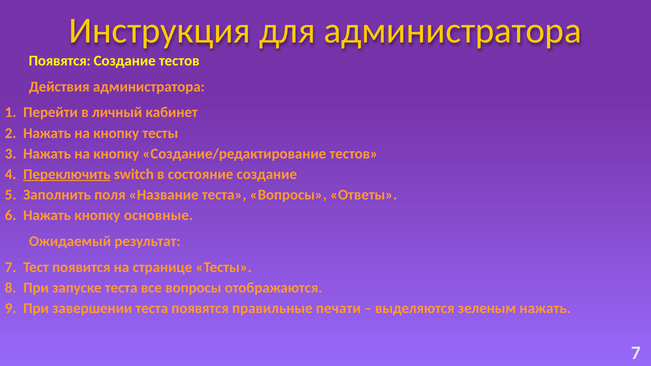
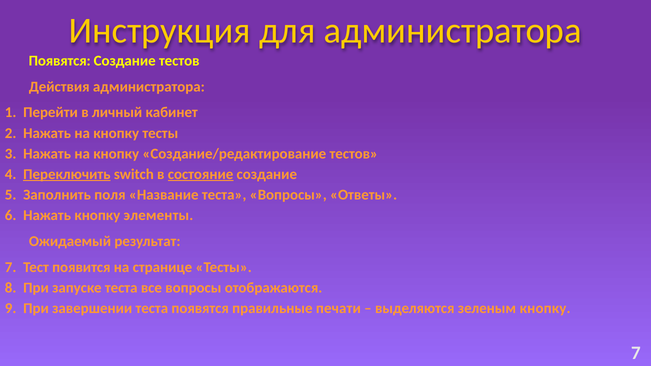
состояние underline: none -> present
основные: основные -> элементы
зеленым нажать: нажать -> кнопку
